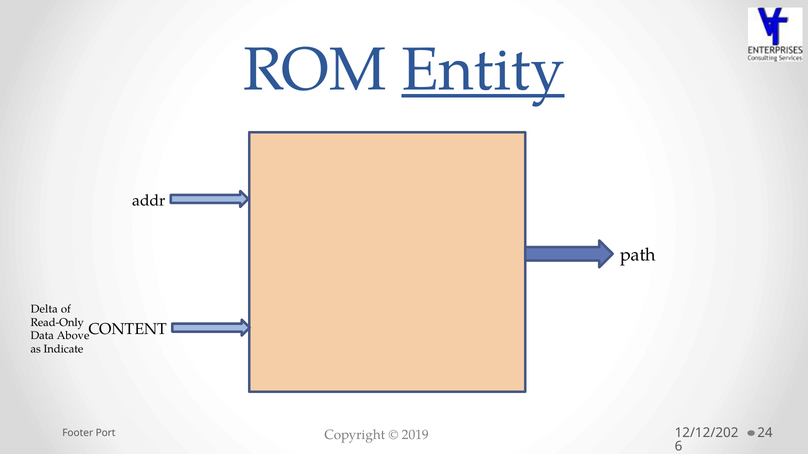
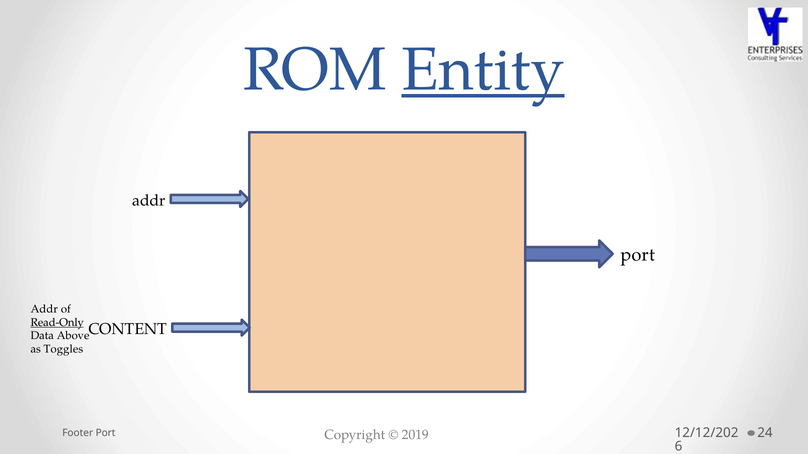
path at (638, 255): path -> port
Delta at (44, 309): Delta -> Addr
Read-Only underline: none -> present
Indicate: Indicate -> Toggles
